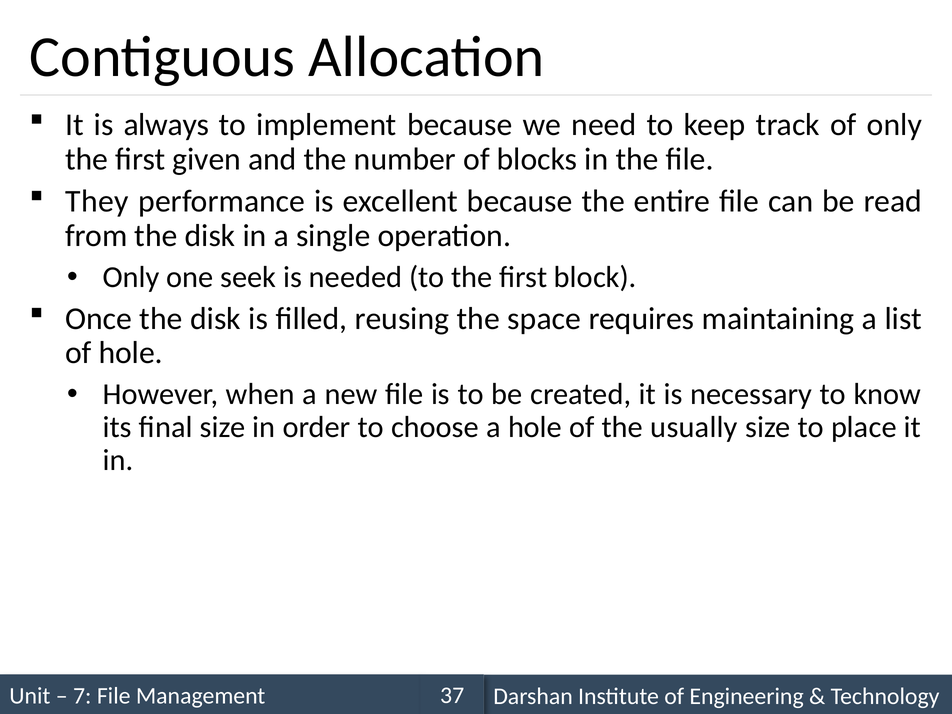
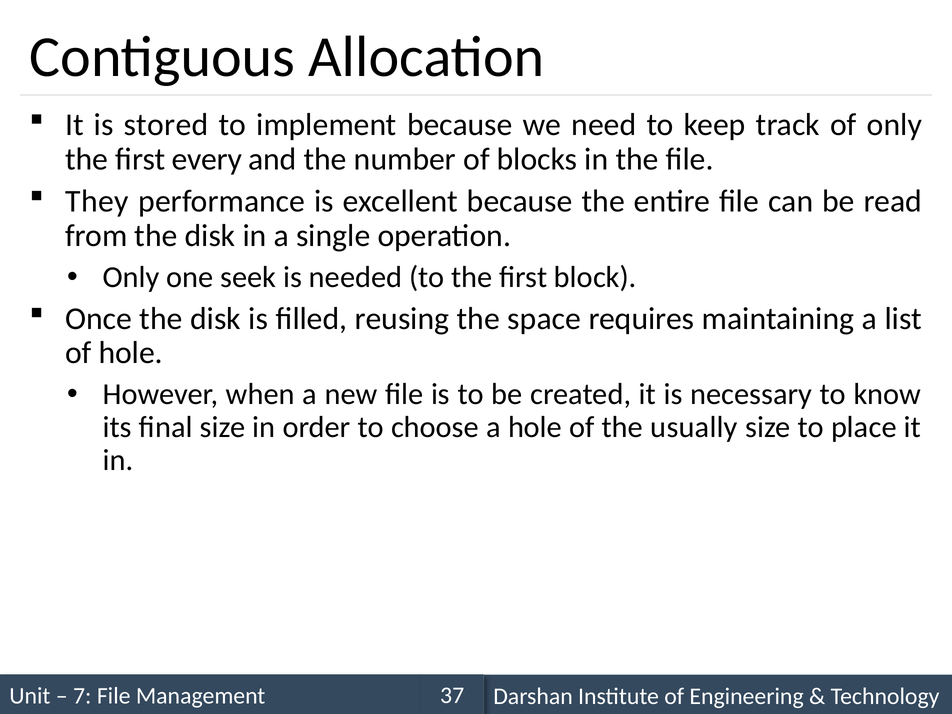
always: always -> stored
given: given -> every
